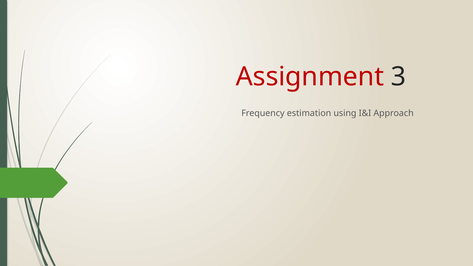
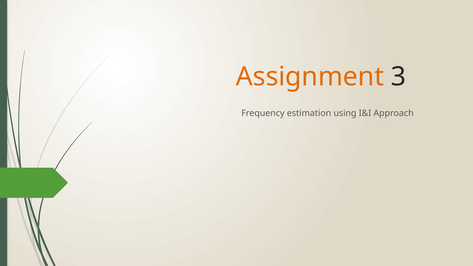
Assignment colour: red -> orange
